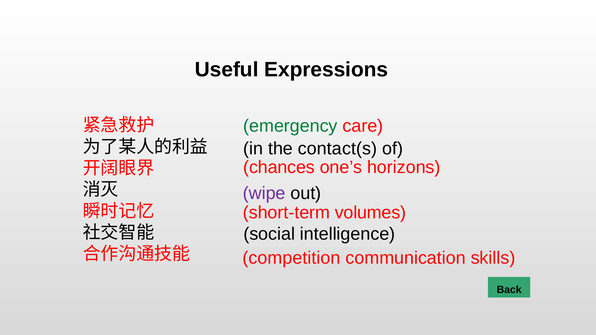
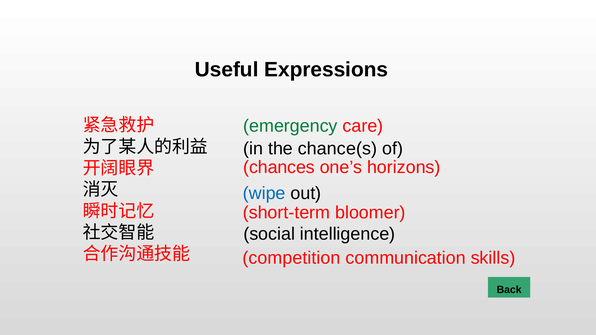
contact(s: contact(s -> chance(s
wipe colour: purple -> blue
volumes: volumes -> bloomer
